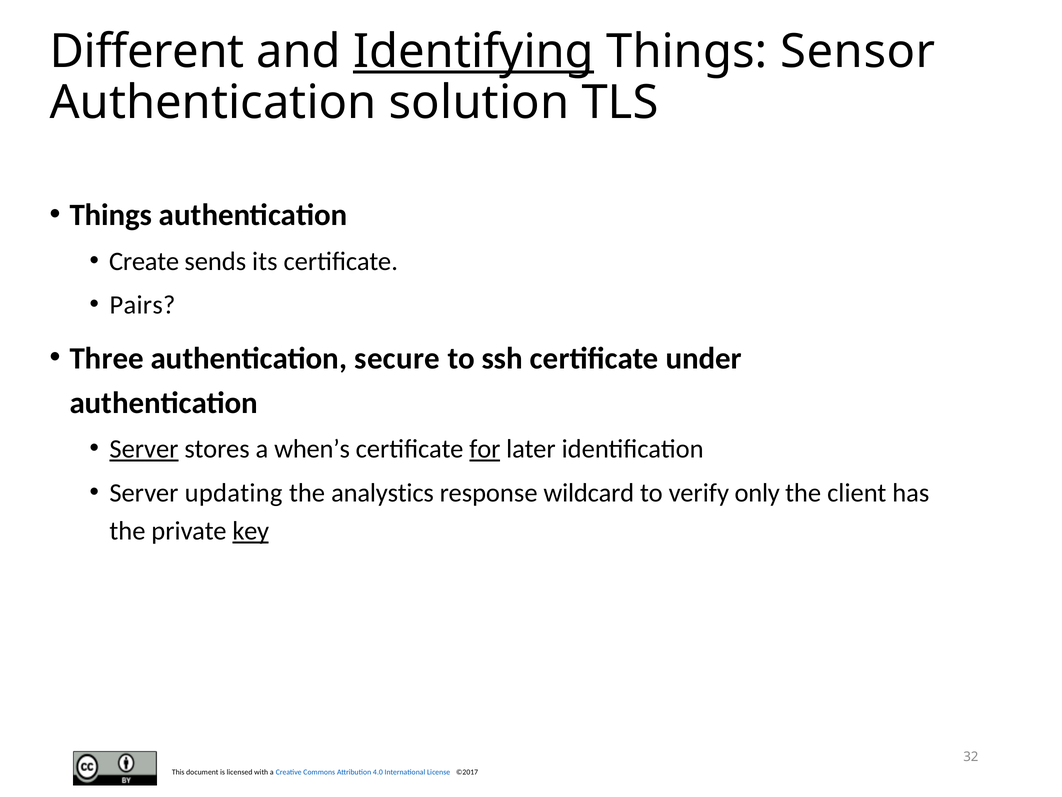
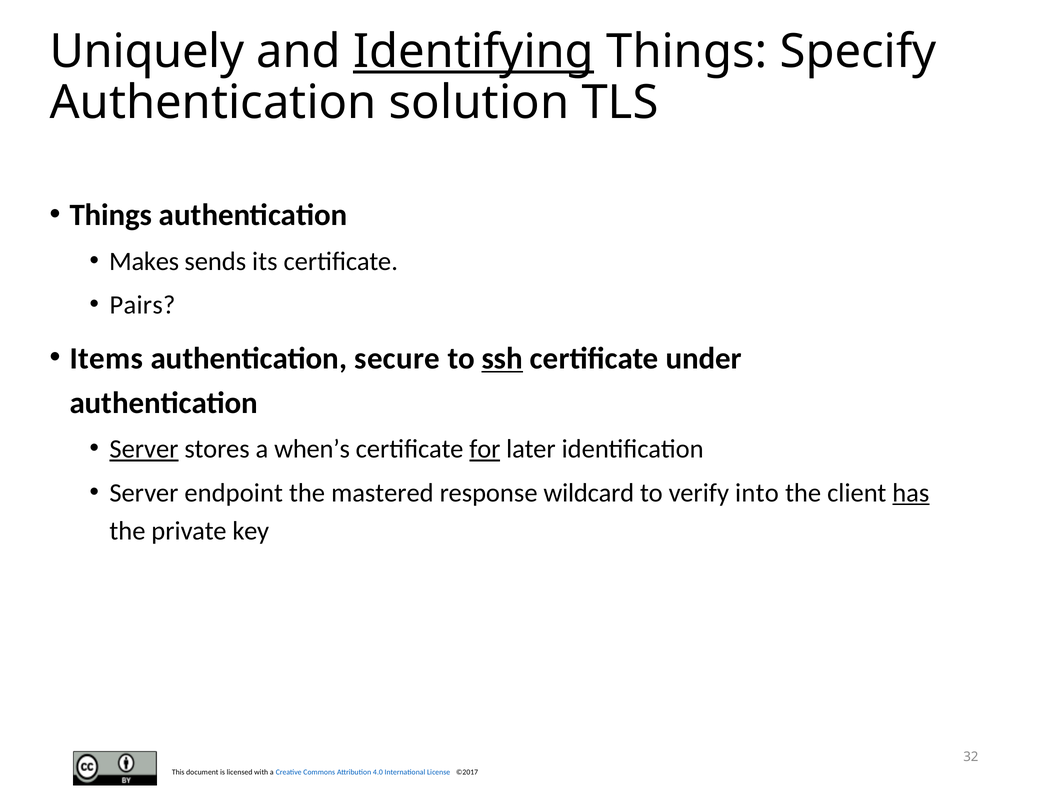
Different: Different -> Uniquely
Sensor: Sensor -> Specify
Create: Create -> Makes
Three: Three -> Items
ssh underline: none -> present
updating: updating -> endpoint
analystics: analystics -> mastered
only: only -> into
has underline: none -> present
key underline: present -> none
